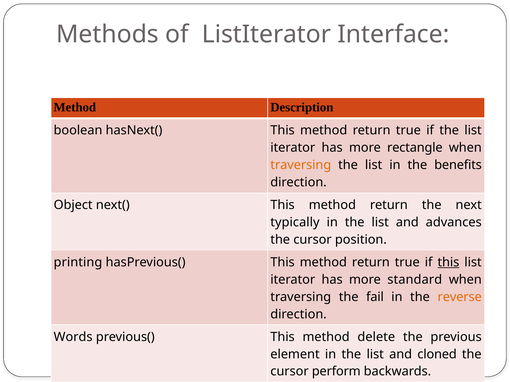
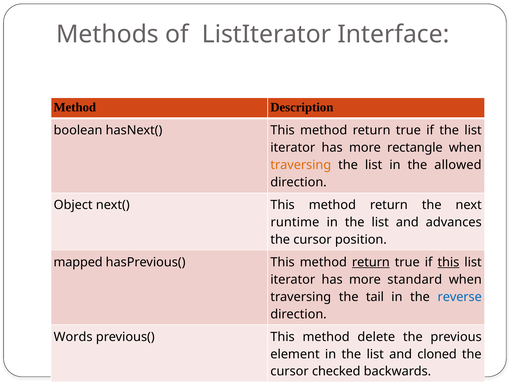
benefits: benefits -> allowed
typically: typically -> runtime
printing: printing -> mapped
return at (371, 263) underline: none -> present
fail: fail -> tail
reverse colour: orange -> blue
perform: perform -> checked
